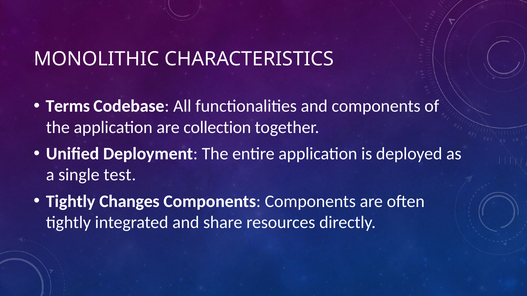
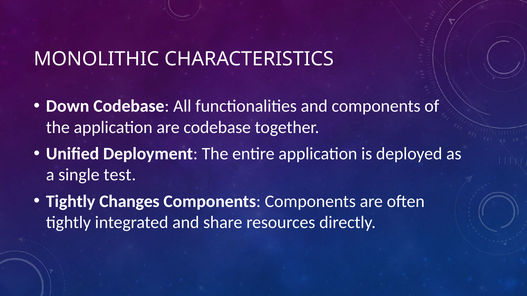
Terms: Terms -> Down
are collection: collection -> codebase
